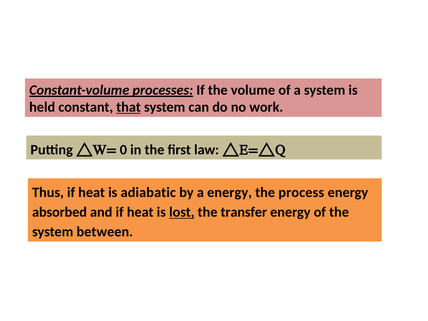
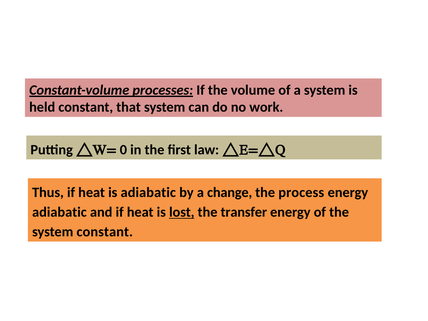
that underline: present -> none
a energy: energy -> change
absorbed at (60, 212): absorbed -> adiabatic
system between: between -> constant
